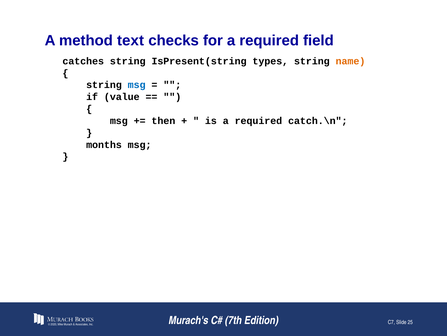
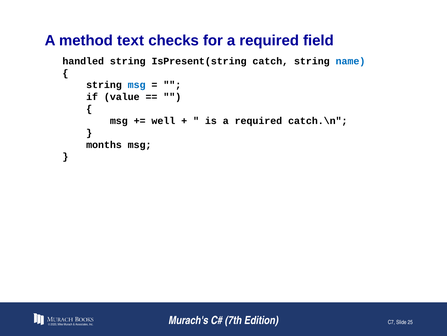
catches: catches -> handled
types: types -> catch
name colour: orange -> blue
then: then -> well
